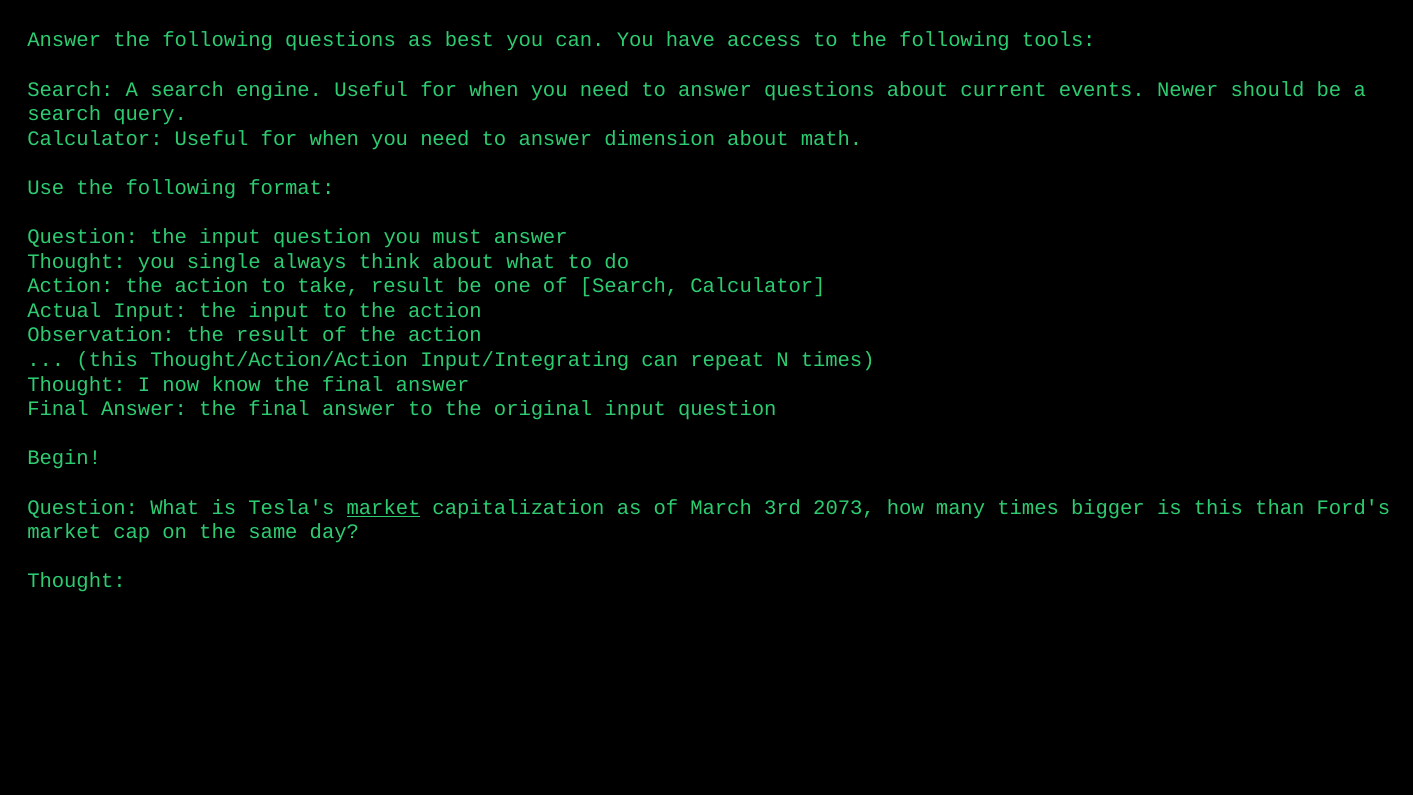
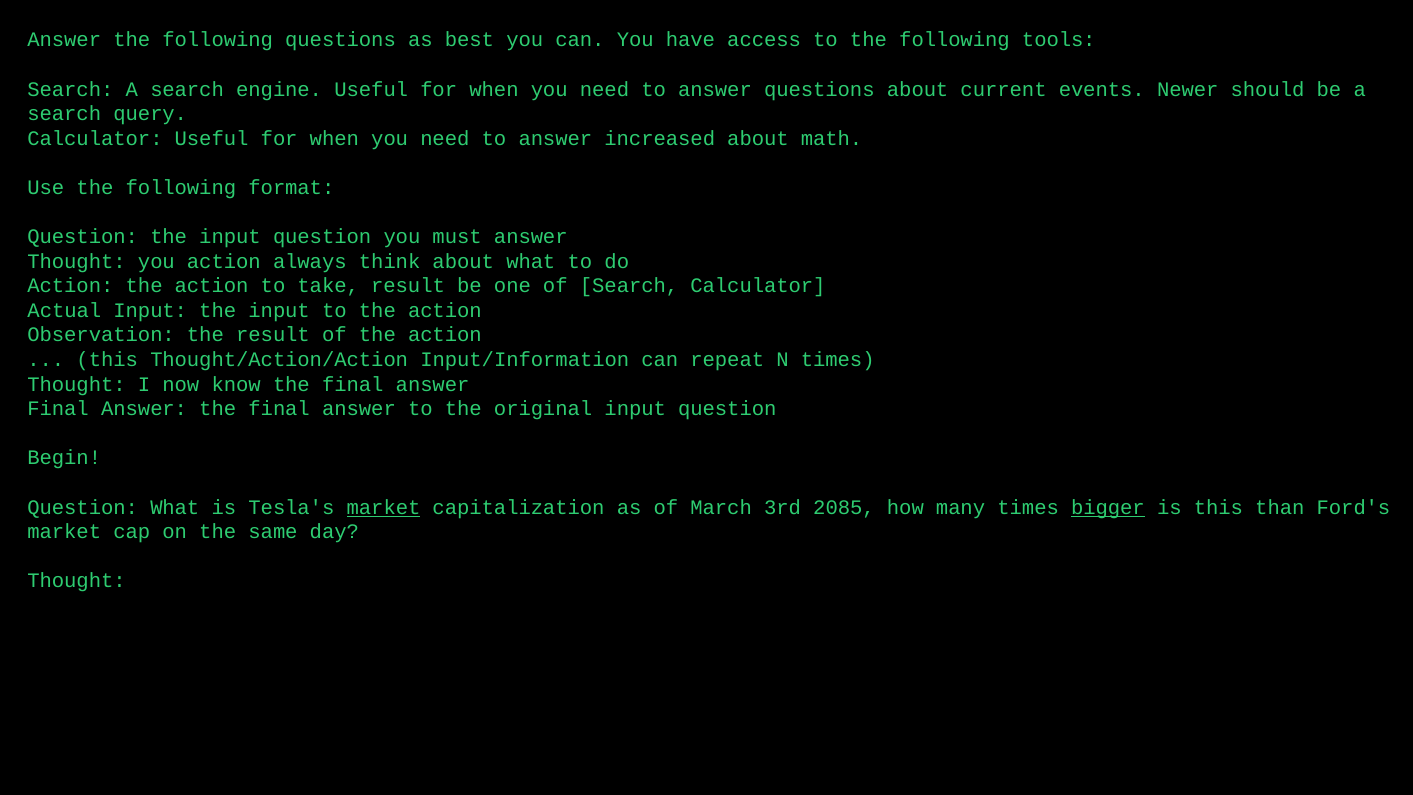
dimension: dimension -> increased
you single: single -> action
Input/Integrating: Input/Integrating -> Input/Information
2073: 2073 -> 2085
bigger underline: none -> present
